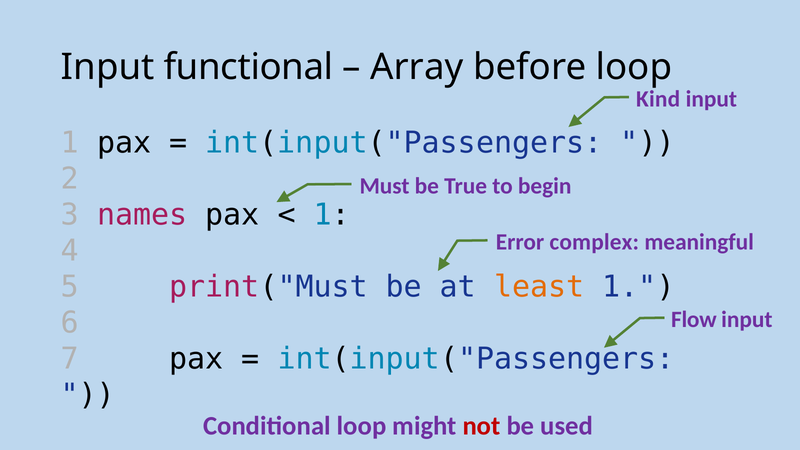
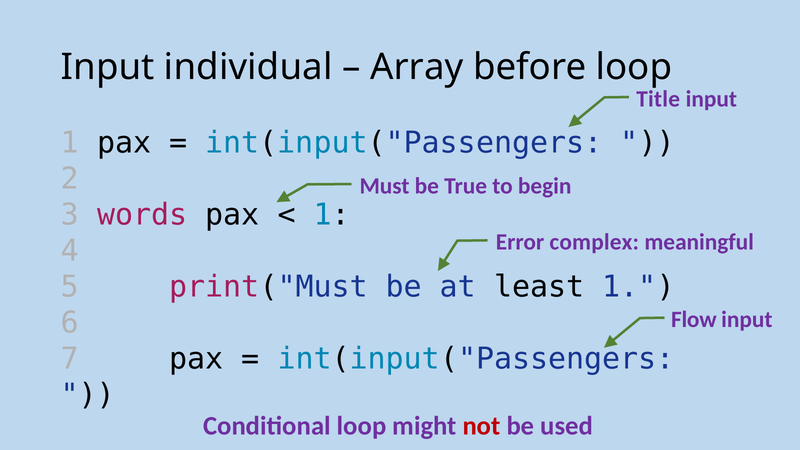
functional: functional -> individual
Kind: Kind -> Title
names: names -> words
least colour: orange -> black
